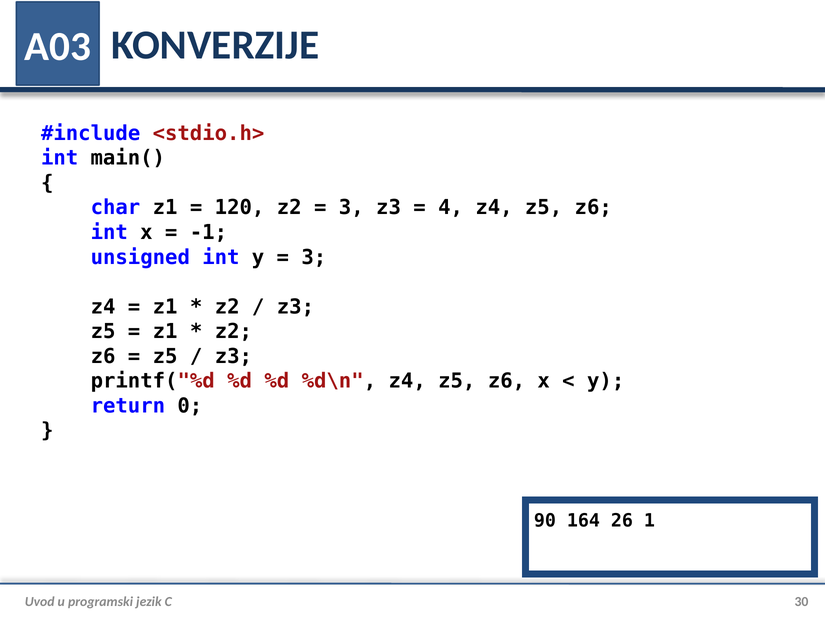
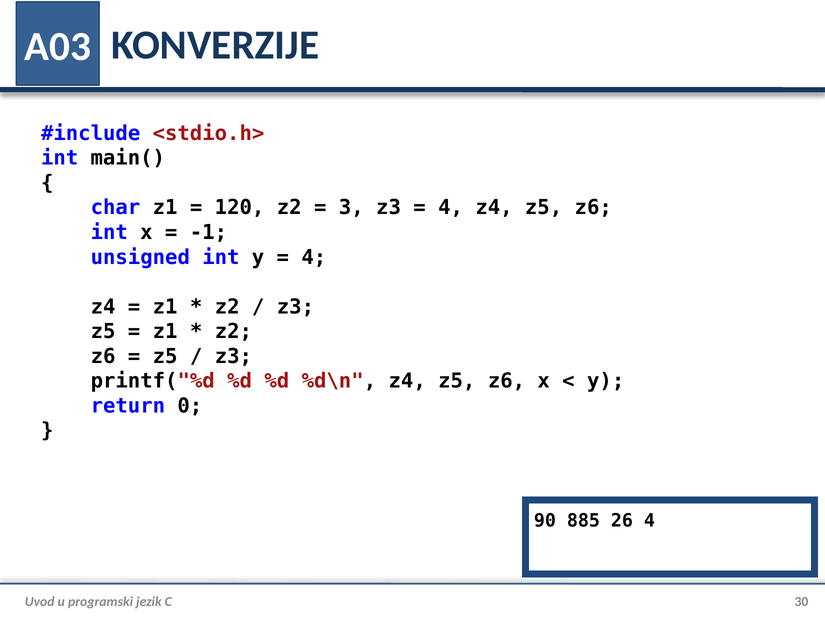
3 at (314, 257): 3 -> 4
164: 164 -> 885
26 1: 1 -> 4
